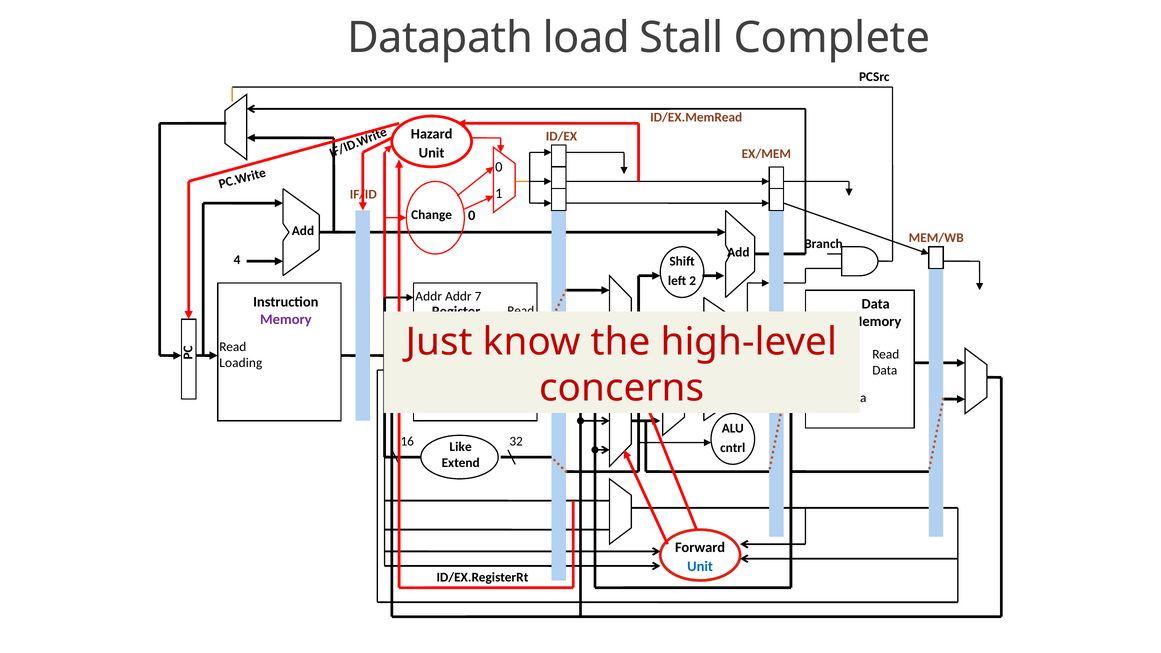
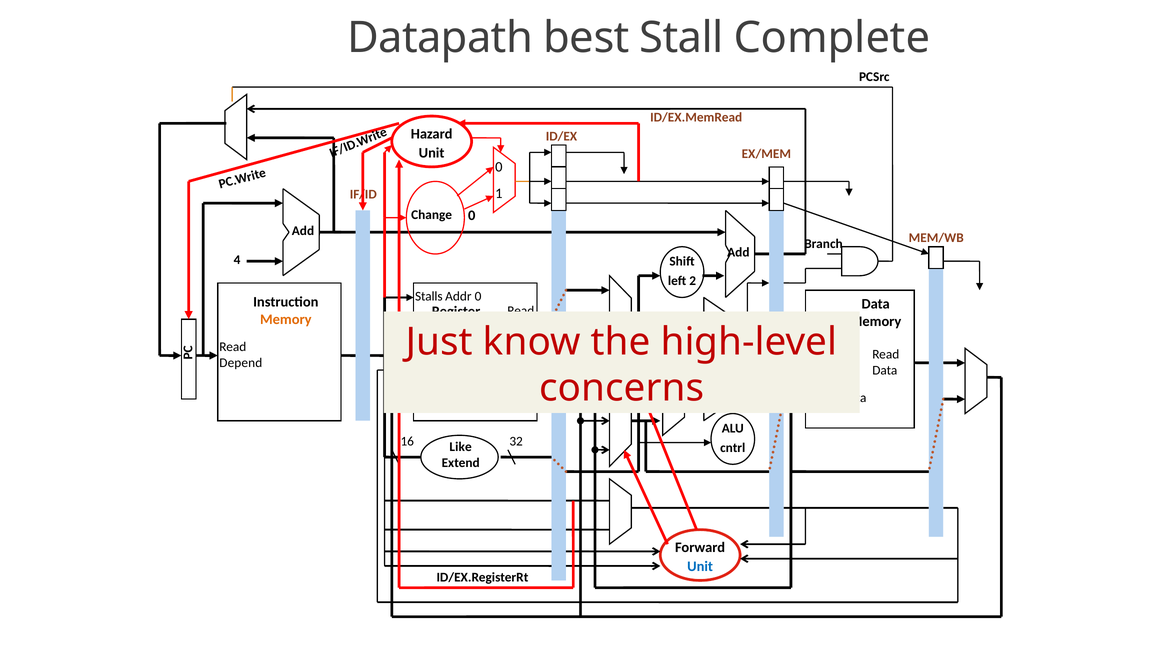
load: load -> best
Addr at (429, 296): Addr -> Stalls
Addr 7: 7 -> 0
Memory at (286, 320) colour: purple -> orange
Loading: Loading -> Depend
